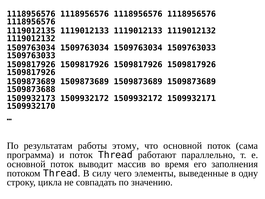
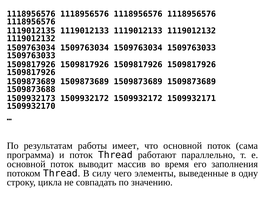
этому: этому -> имеет
